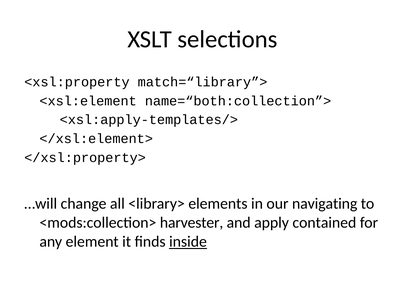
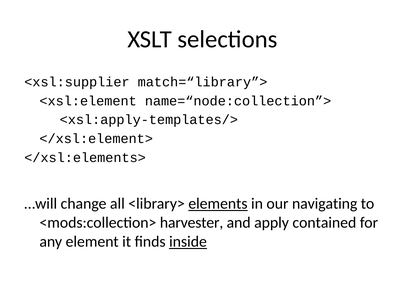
<xsl:property: <xsl:property -> <xsl:supplier
name=“both:collection”>: name=“both:collection”> -> name=“node:collection”>
</xsl:property>: </xsl:property> -> </xsl:elements>
elements underline: none -> present
